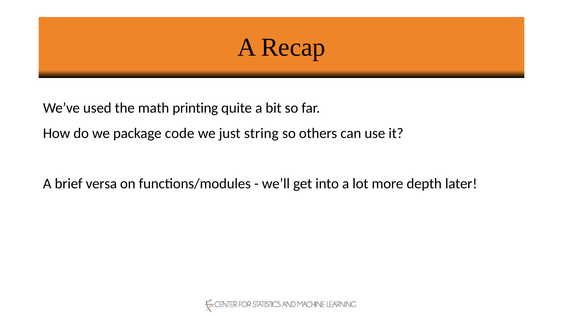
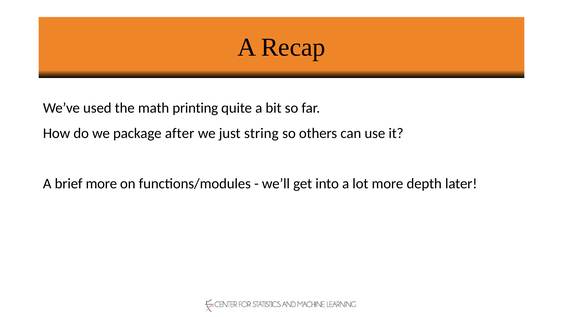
code: code -> after
brief versa: versa -> more
